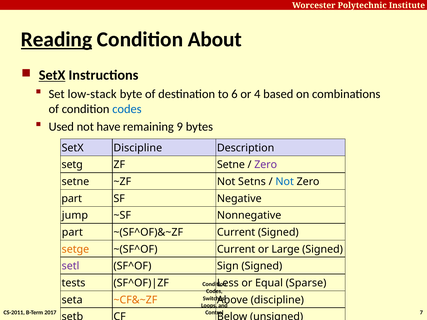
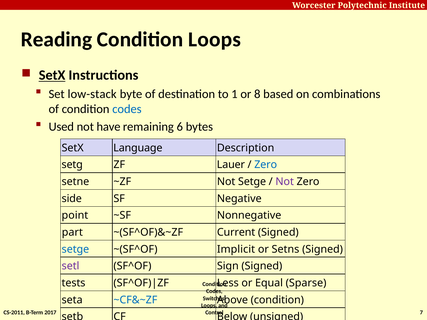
Reading underline: present -> none
Condition About: About -> Loops
6: 6 -> 1
4: 4 -> 8
9: 9 -> 6
SetX Discipline: Discipline -> Language
ZF Setne: Setne -> Lauer
Zero at (266, 165) colour: purple -> blue
Not Setns: Setns -> Setge
Not at (285, 182) colour: blue -> purple
part at (72, 199): part -> side
jump: jump -> point
setge at (75, 249) colour: orange -> blue
~(SF^OF Current: Current -> Implicit
Large: Large -> Setns
~CF&~ZF colour: orange -> blue
discipline at (277, 300): discipline -> condition
